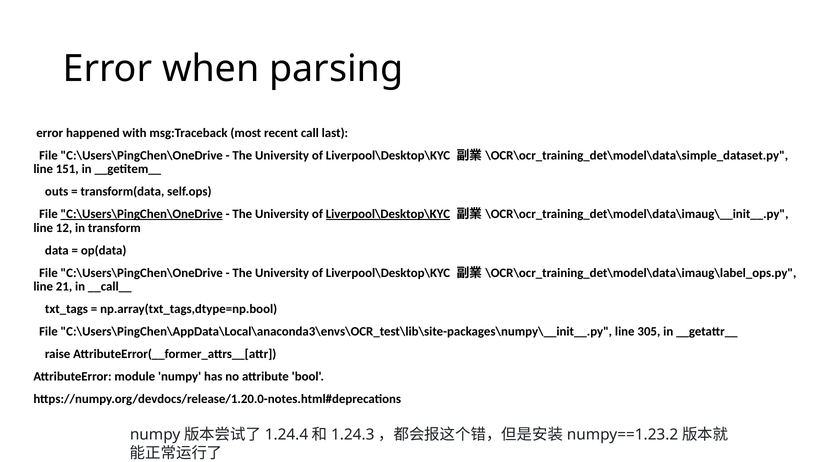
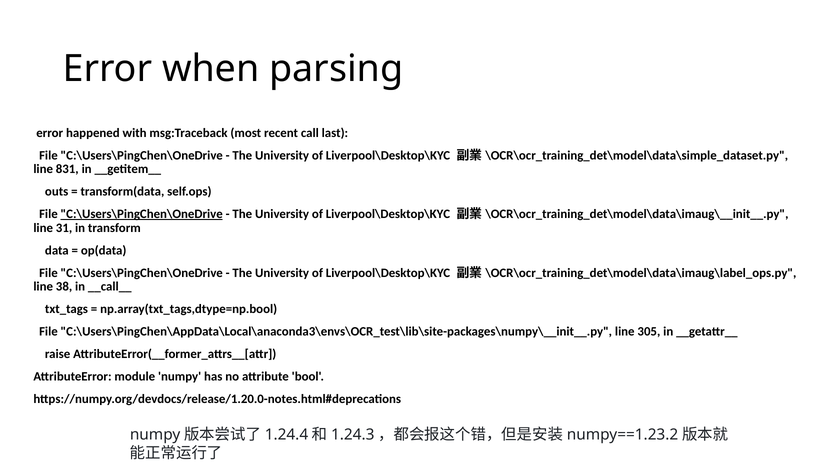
151: 151 -> 831
Liverpool\Desktop\KYC at (388, 214) underline: present -> none
12: 12 -> 31
21: 21 -> 38
